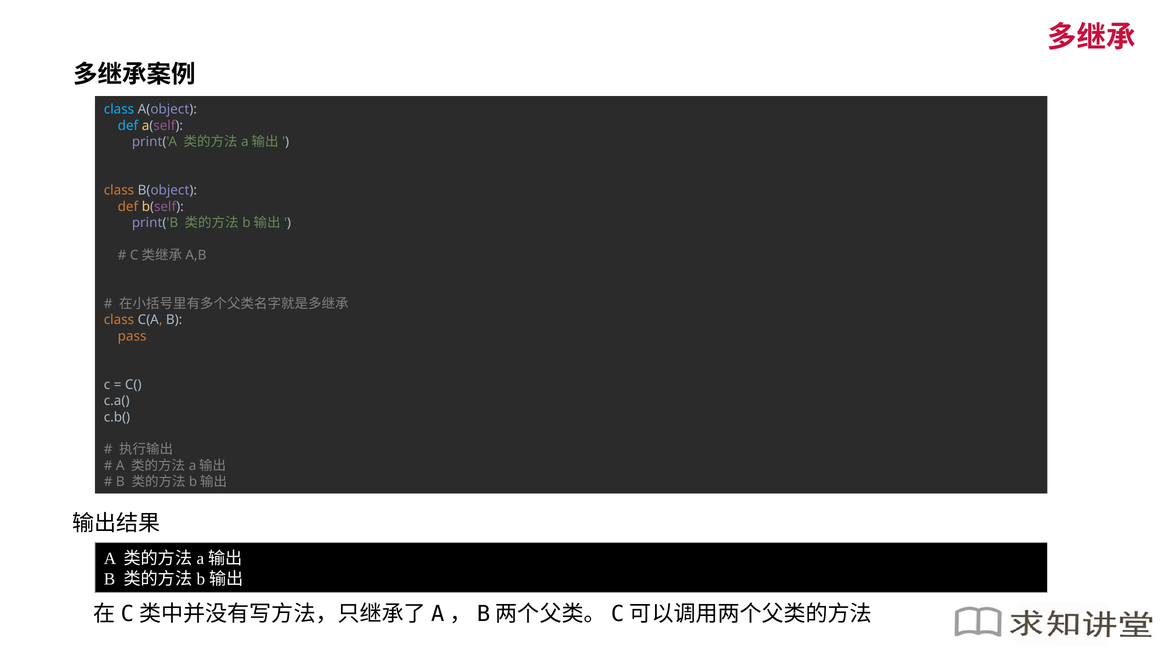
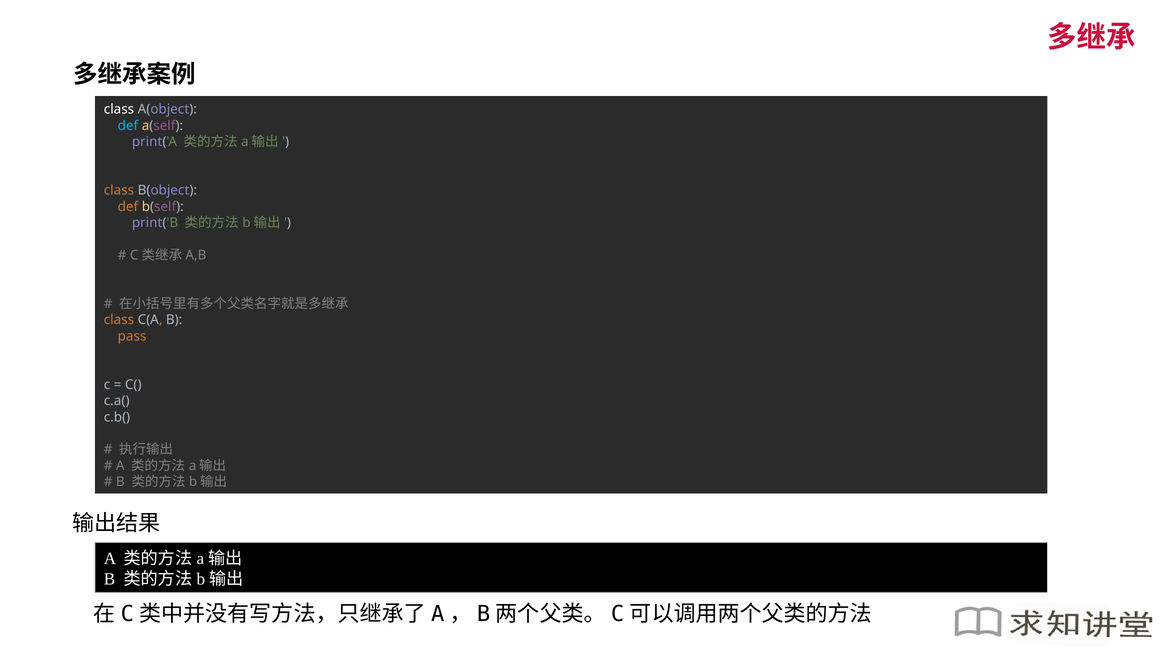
class at (119, 109) colour: light blue -> white
